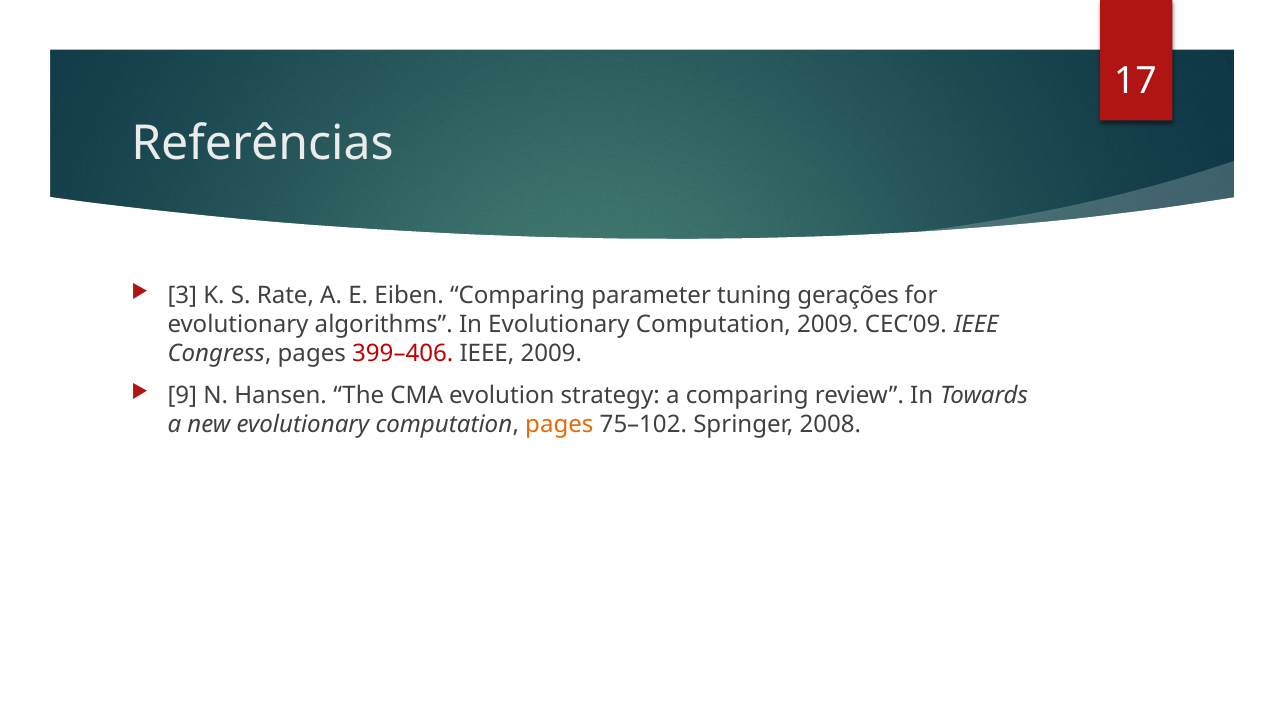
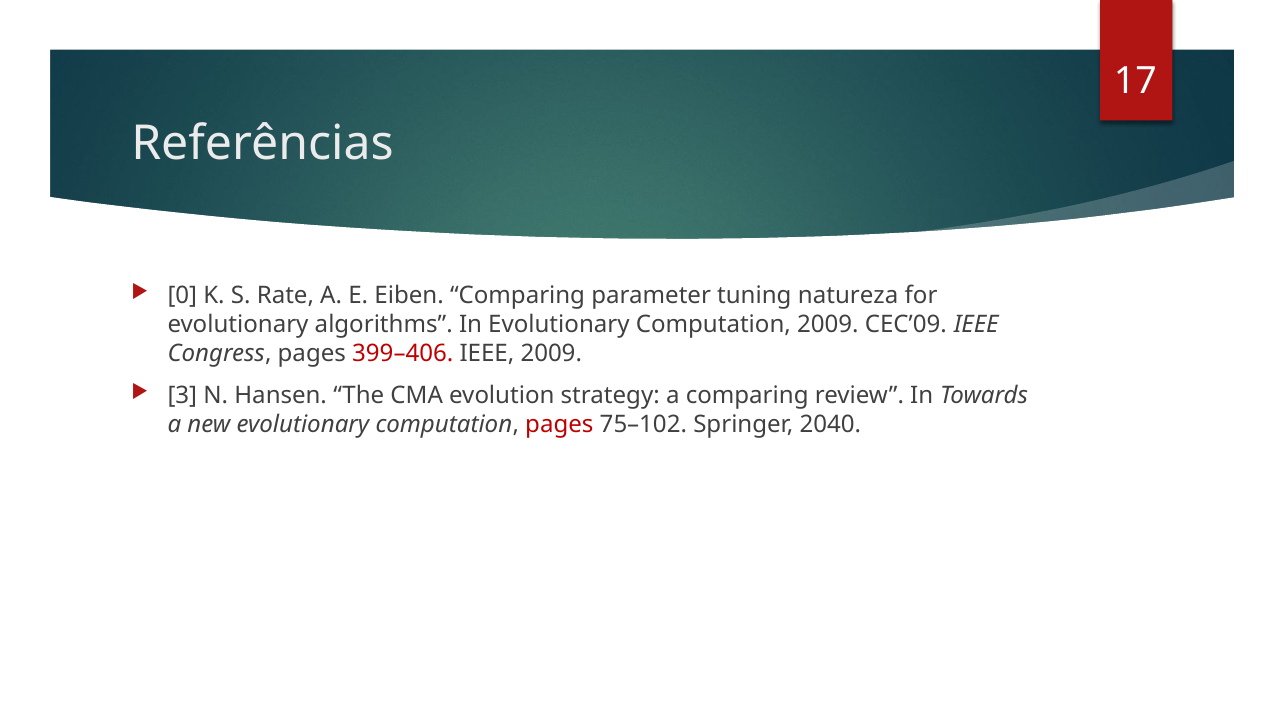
3: 3 -> 0
gerações: gerações -> natureza
9: 9 -> 3
pages at (559, 424) colour: orange -> red
2008: 2008 -> 2040
